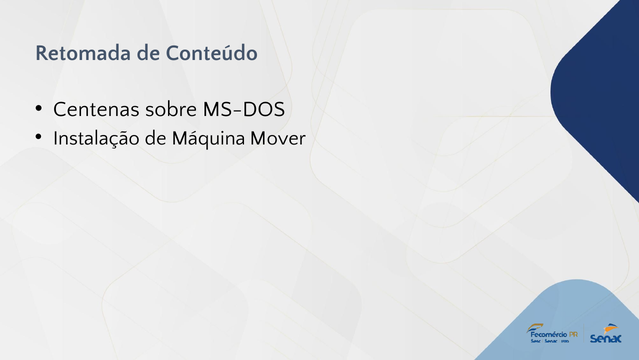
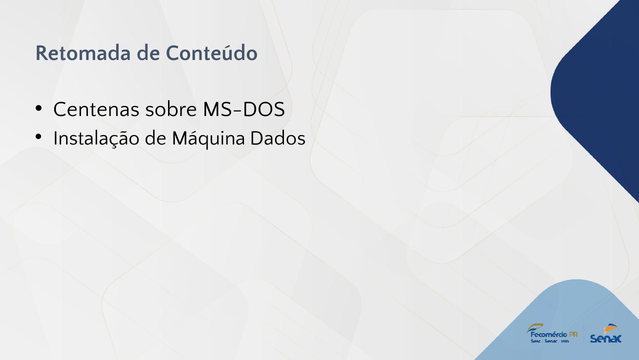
Mover: Mover -> Dados
